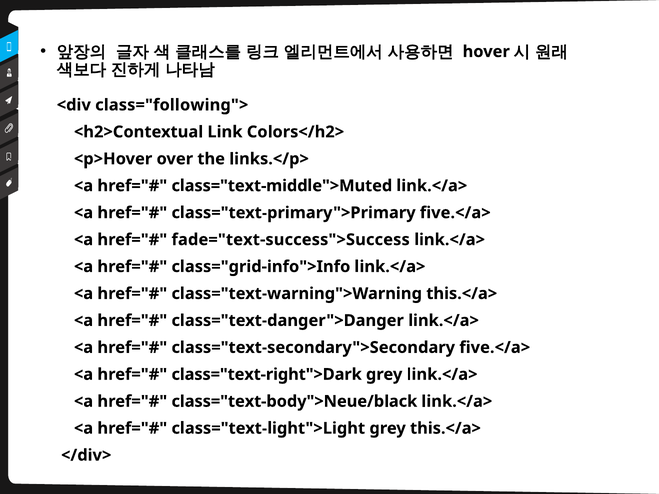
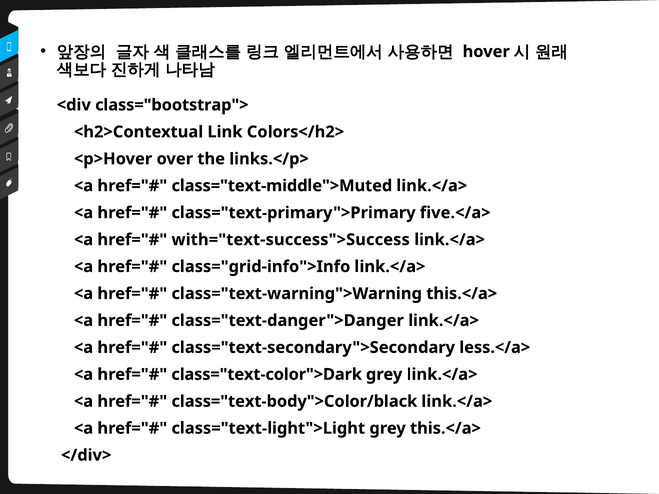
class="following">: class="following"> -> class="bootstrap">
fade="text-success">Success: fade="text-success">Success -> with="text-success">Success
class="text-secondary">Secondary five.</a>: five.</a> -> less.</a>
class="text-right">Dark: class="text-right">Dark -> class="text-color">Dark
class="text-body">Neue/black: class="text-body">Neue/black -> class="text-body">Color/black
